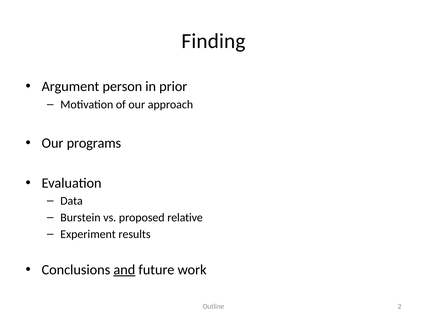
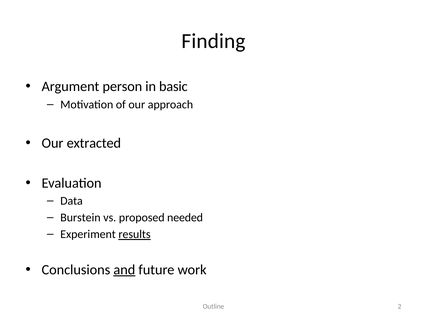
prior: prior -> basic
programs: programs -> extracted
relative: relative -> needed
results underline: none -> present
